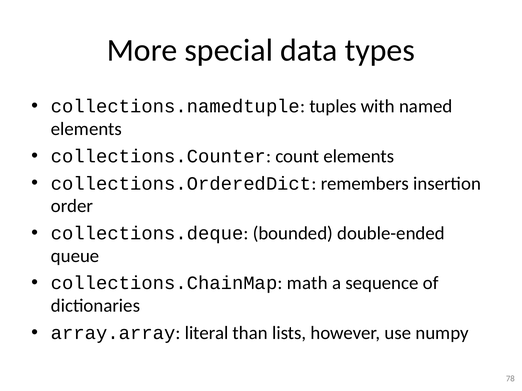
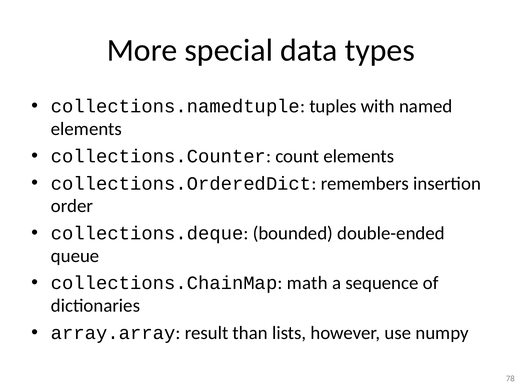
literal: literal -> result
